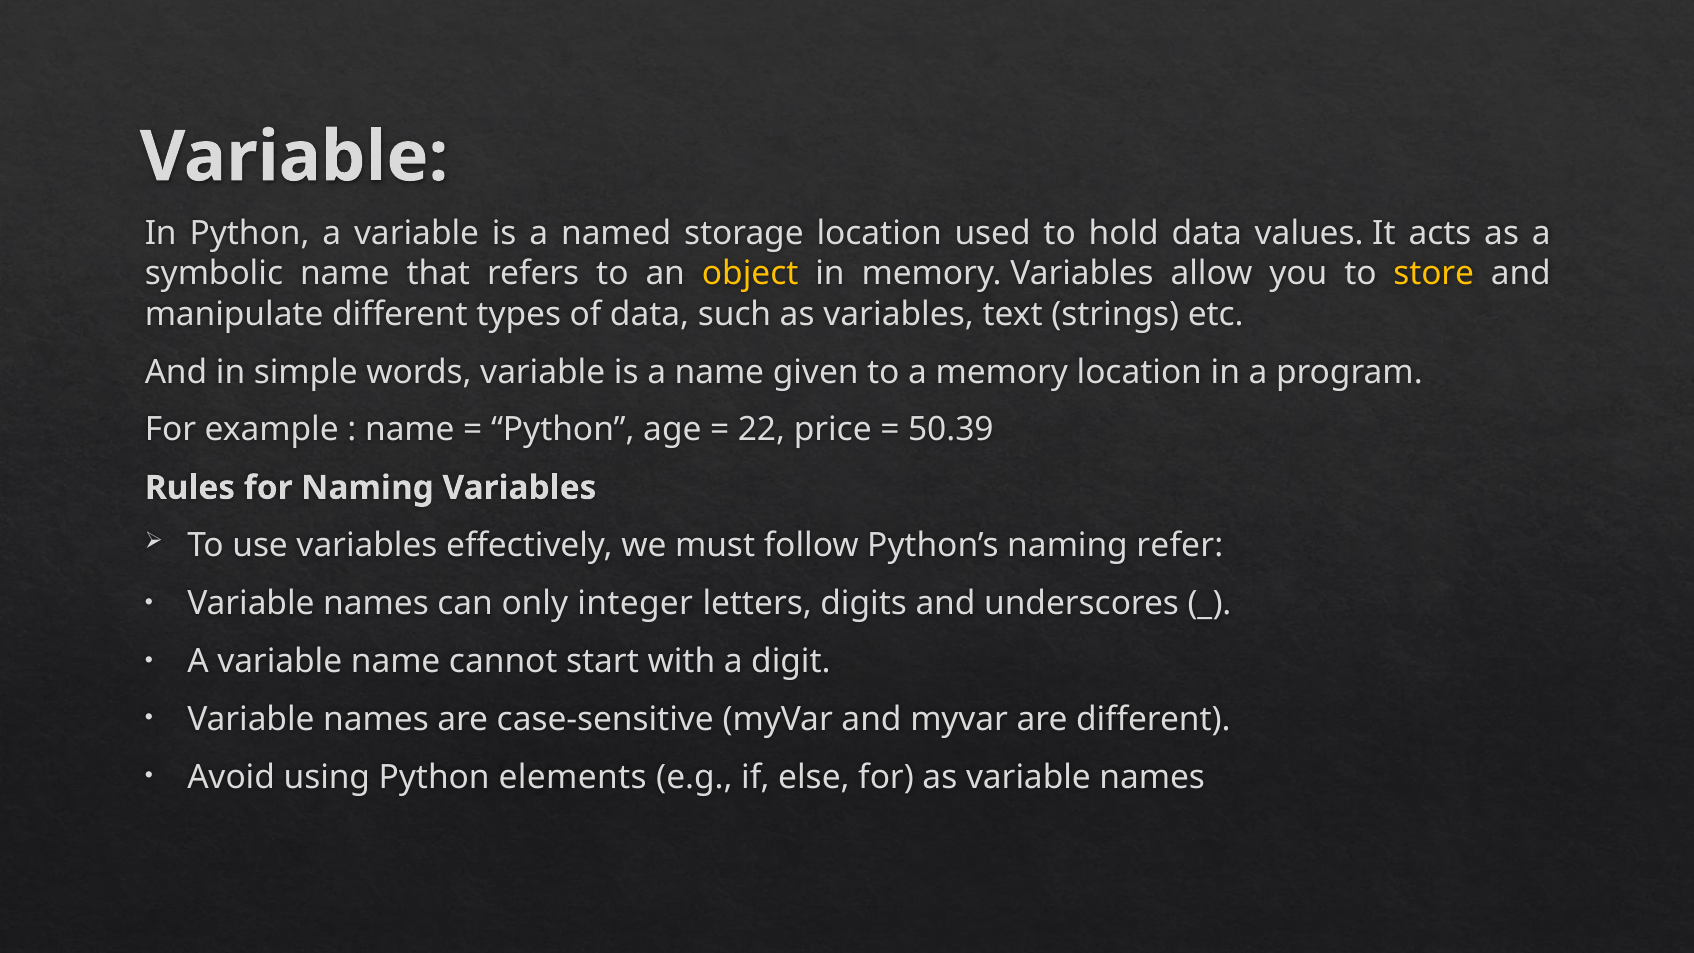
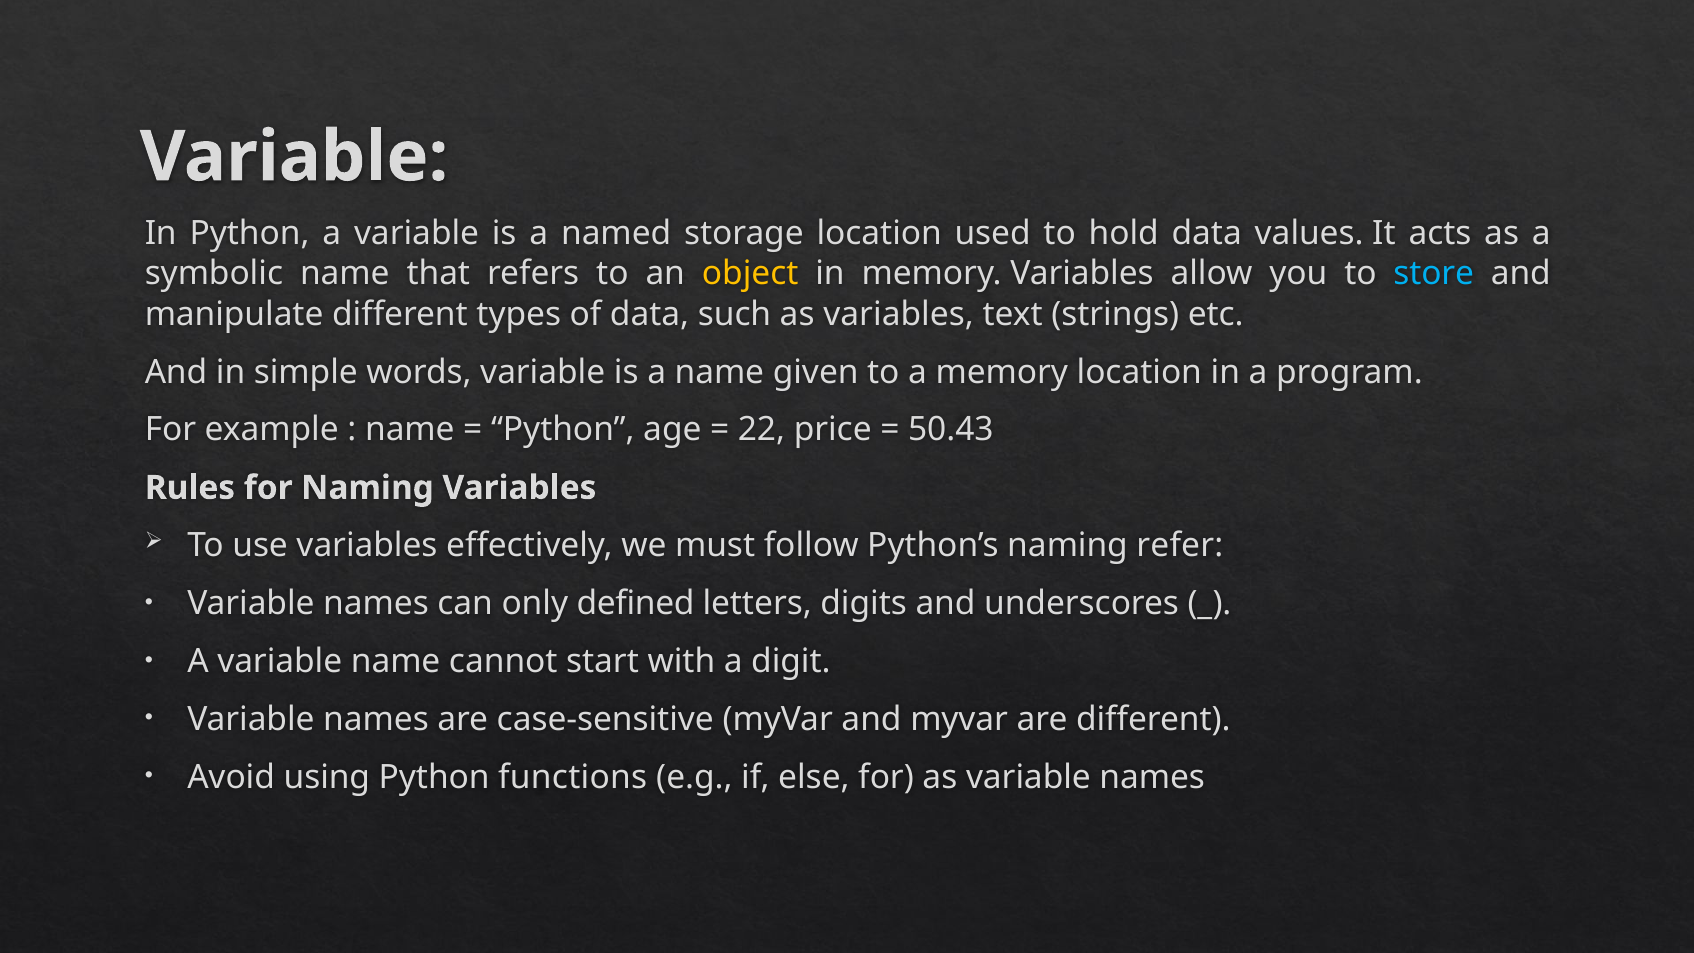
store colour: yellow -> light blue
50.39: 50.39 -> 50.43
integer: integer -> defined
elements: elements -> functions
